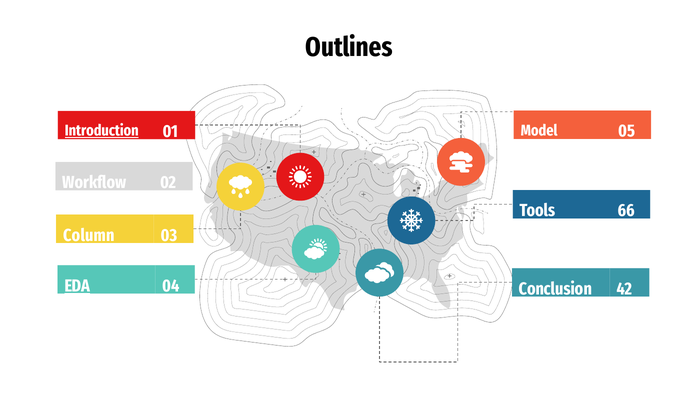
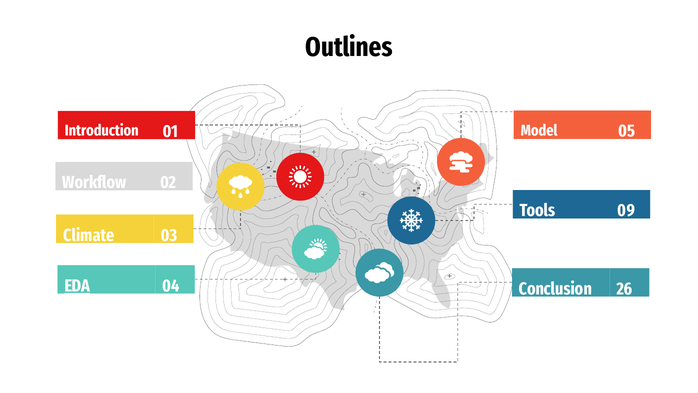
Introduction underline: present -> none
66: 66 -> 09
Column: Column -> Climate
42: 42 -> 26
